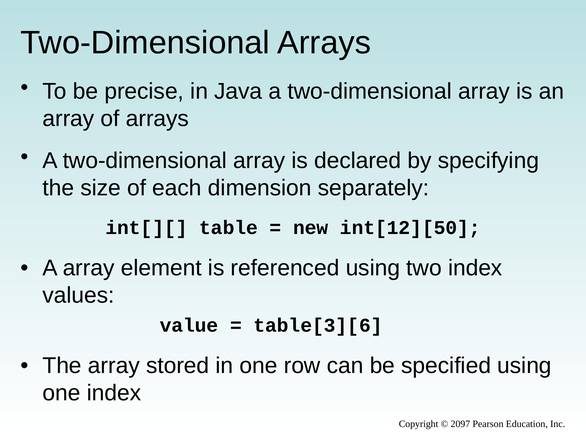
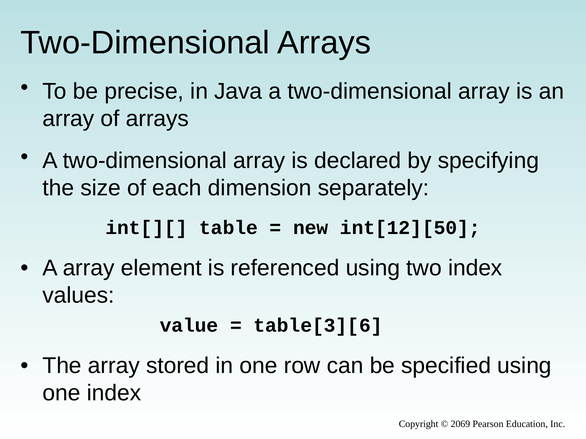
2097: 2097 -> 2069
